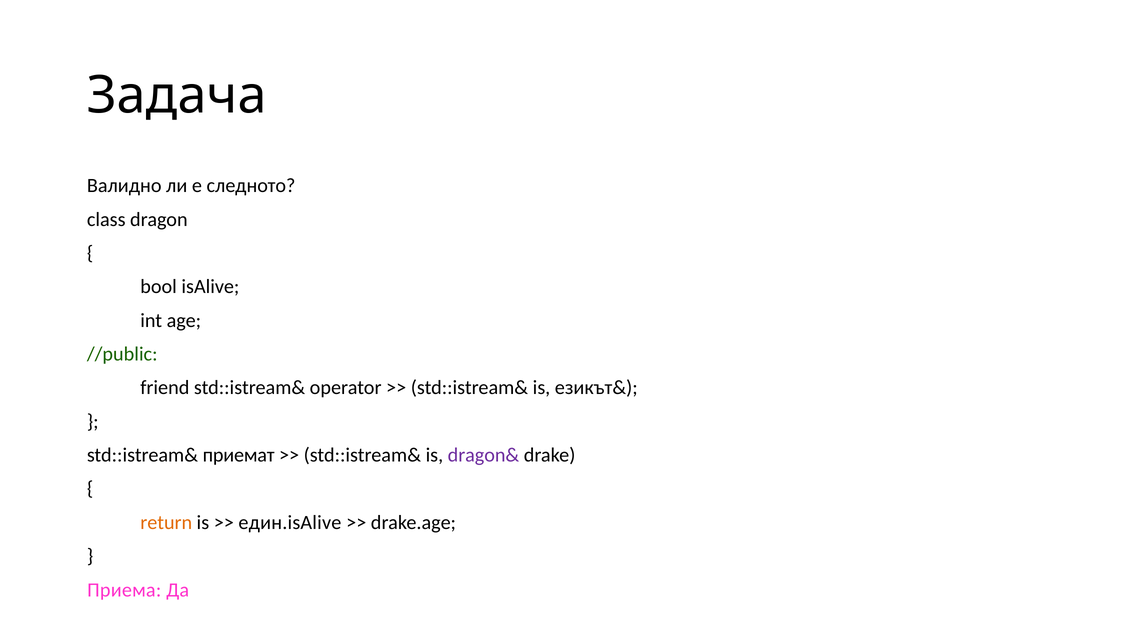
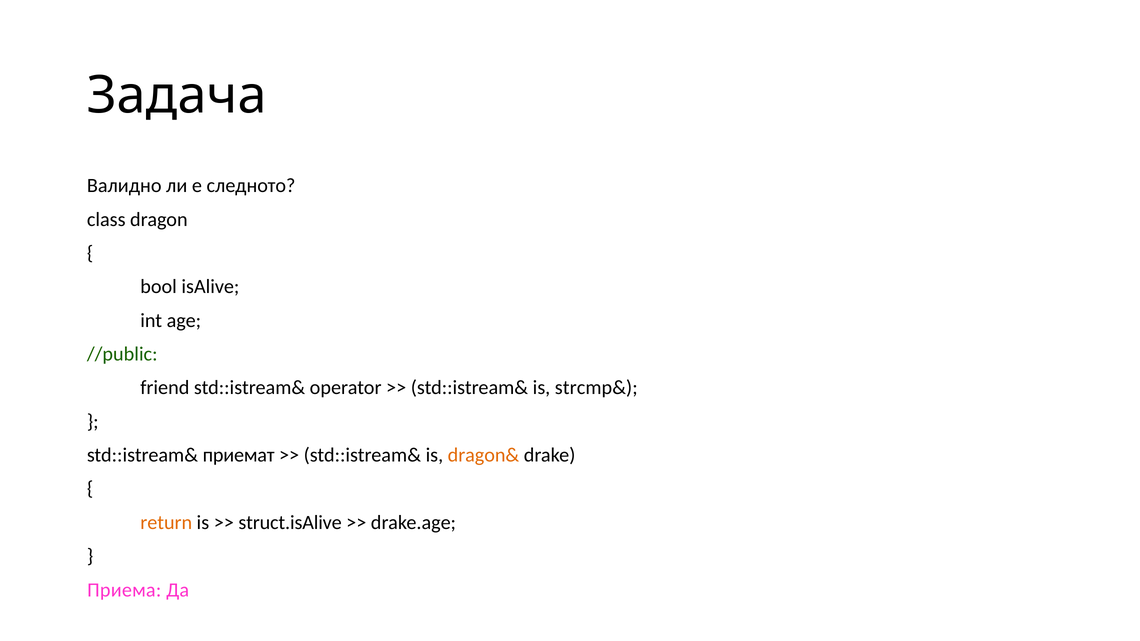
езикът&: езикът& -> strcmp&
dragon& colour: purple -> orange
един.isAlive: един.isAlive -> struct.isAlive
